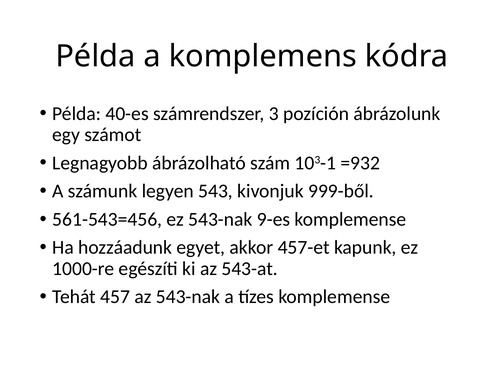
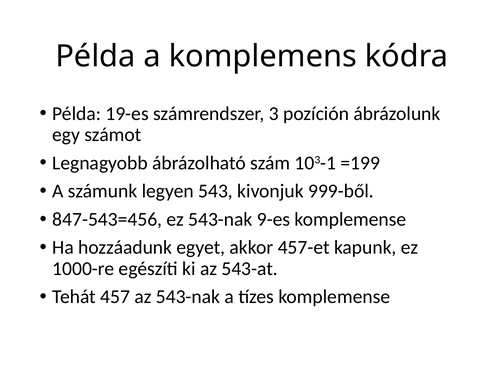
40-es: 40-es -> 19-es
=932: =932 -> =199
561-543=456: 561-543=456 -> 847-543=456
